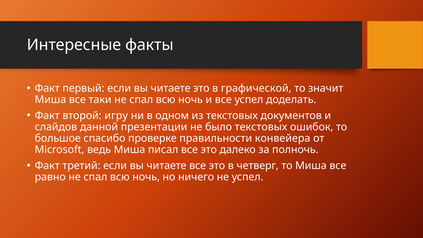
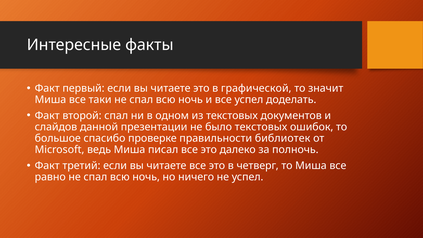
второй игру: игру -> спал
конвейера: конвейера -> библиотек
